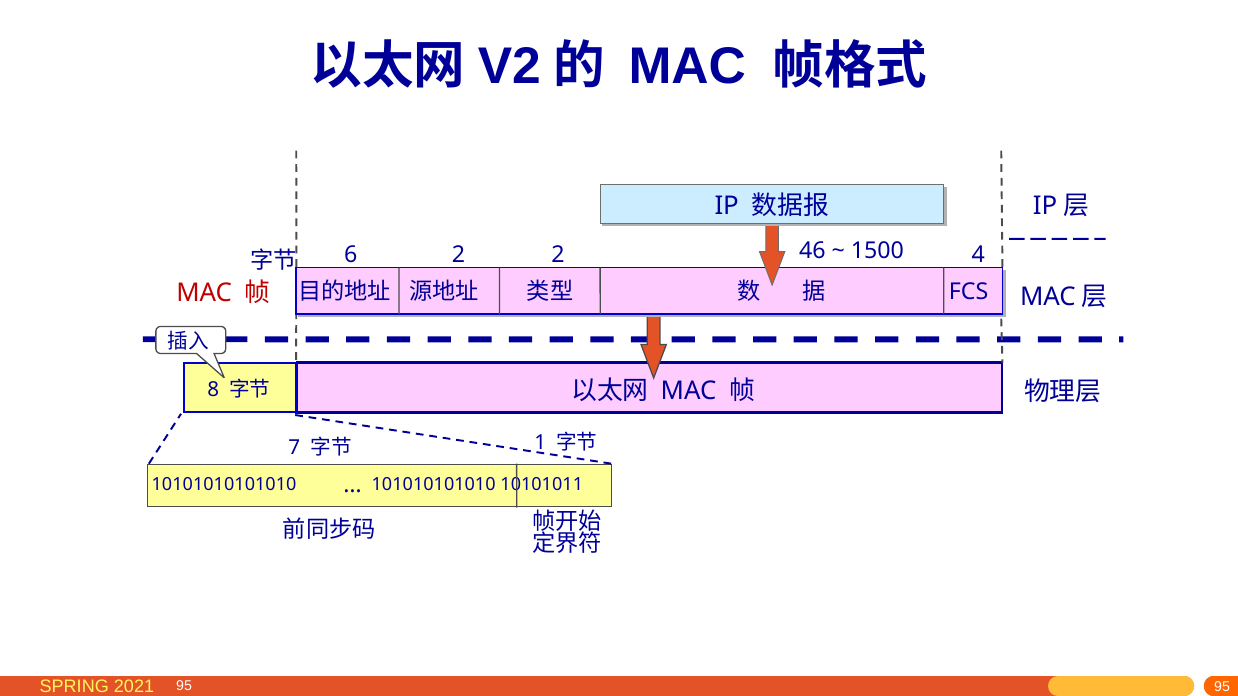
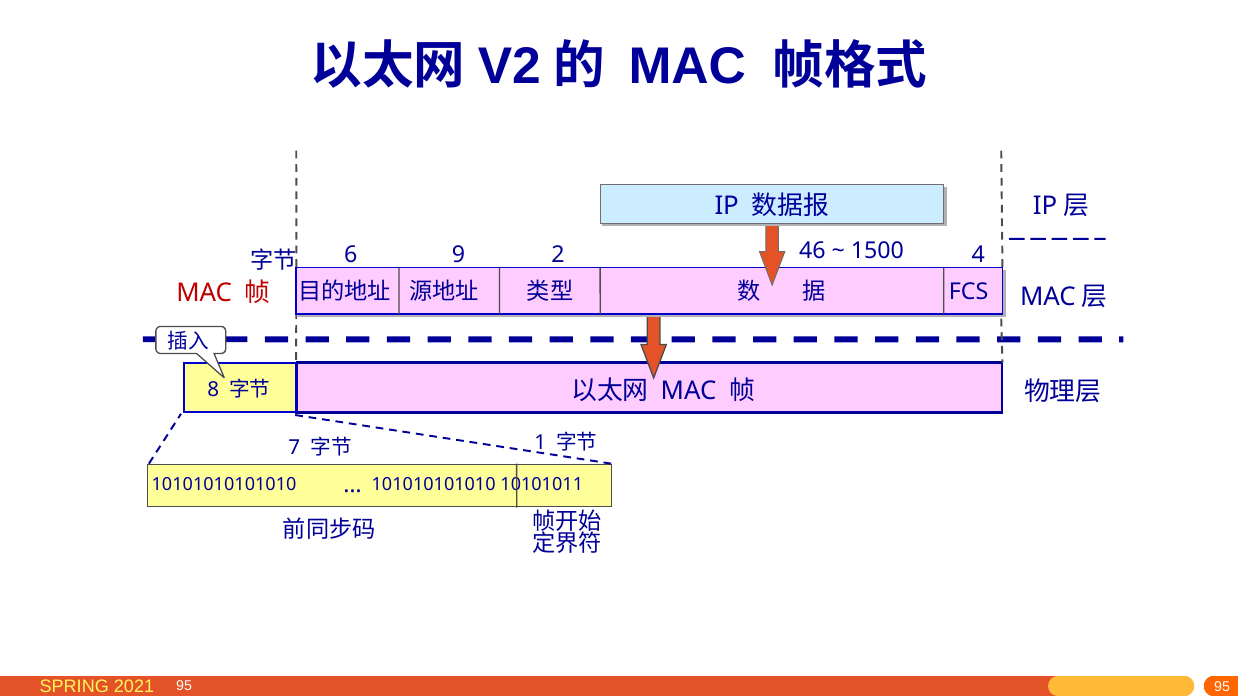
6 2: 2 -> 9
